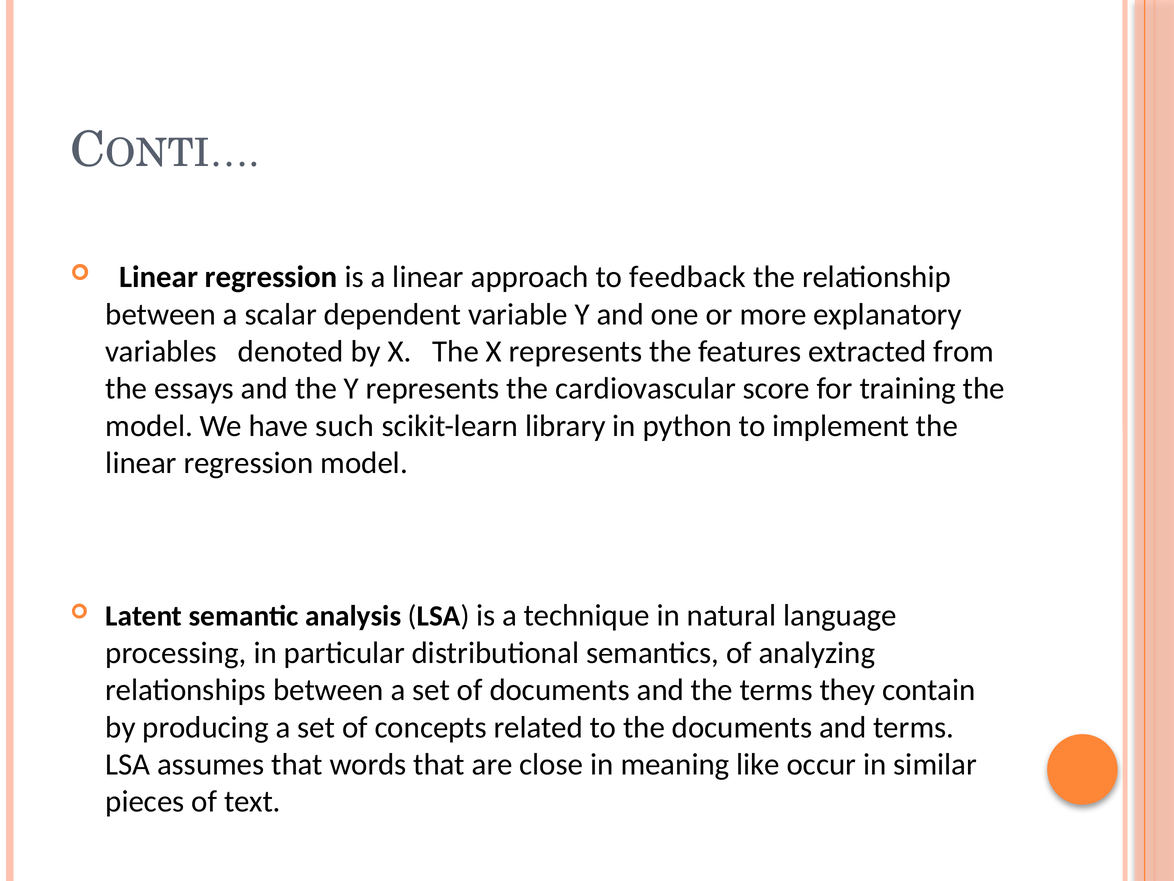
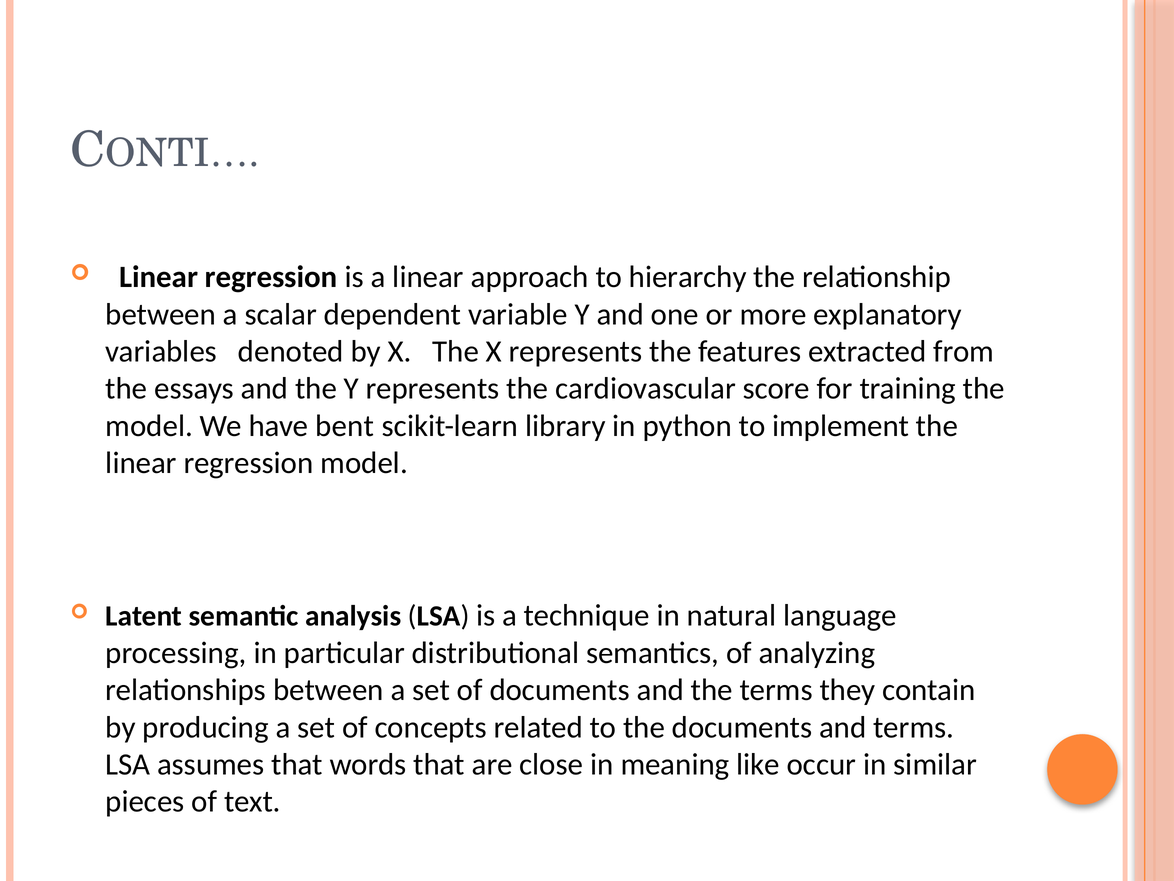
feedback: feedback -> hierarchy
such: such -> bent
